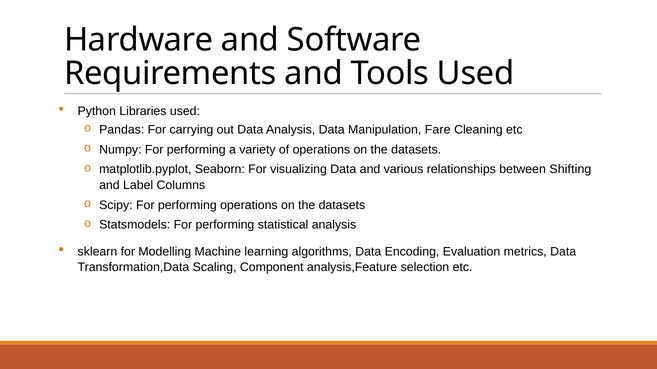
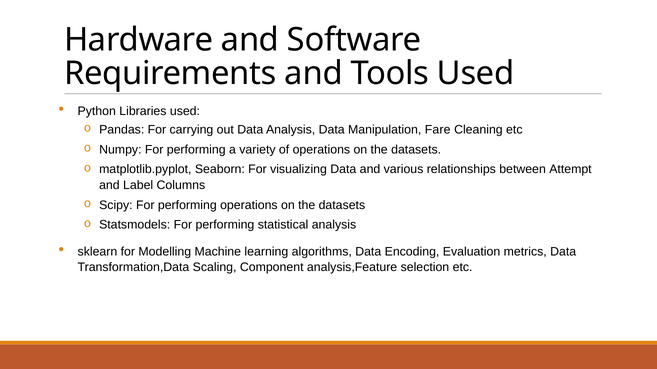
Shifting: Shifting -> Attempt
